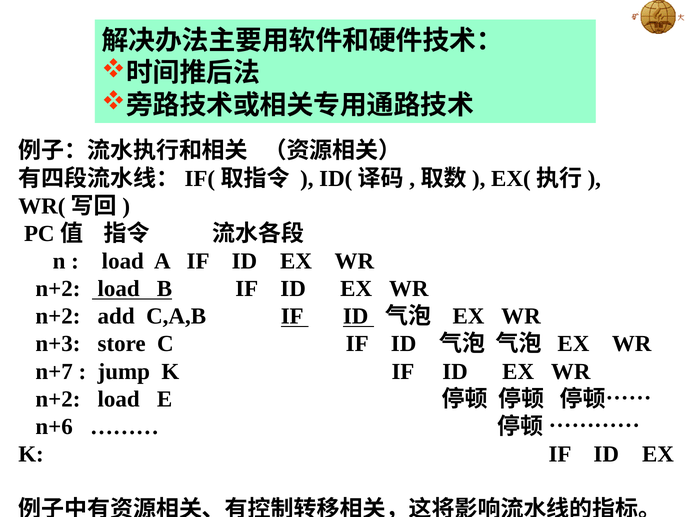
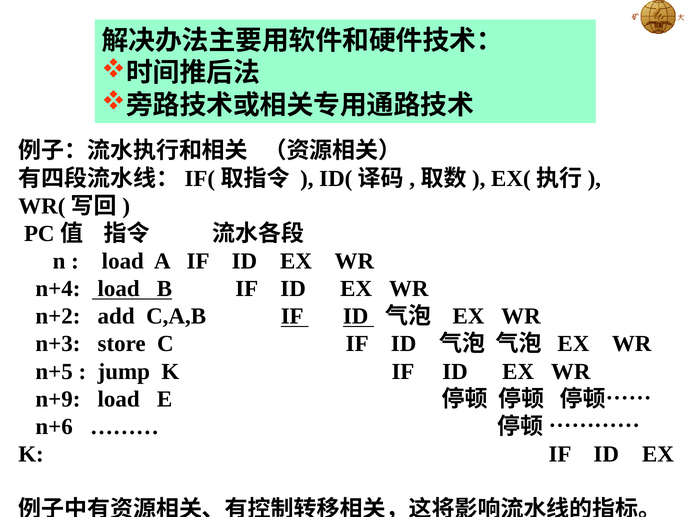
n+2 at (58, 289): n+2 -> n+4
n+7: n+7 -> n+5
n+2 at (58, 399): n+2 -> n+9
